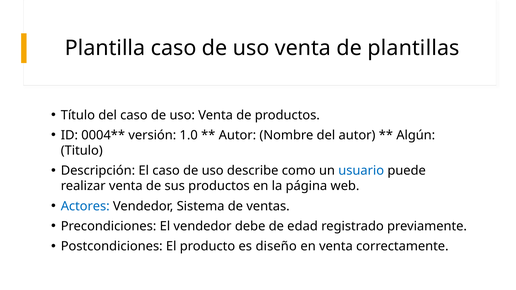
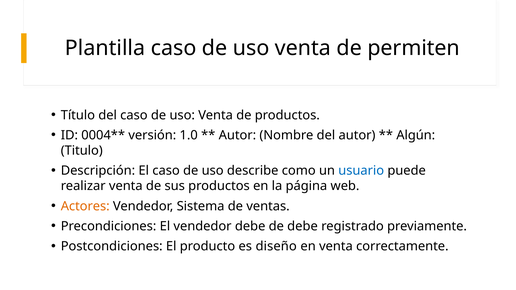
plantillas: plantillas -> permiten
Actores colour: blue -> orange
de edad: edad -> debe
